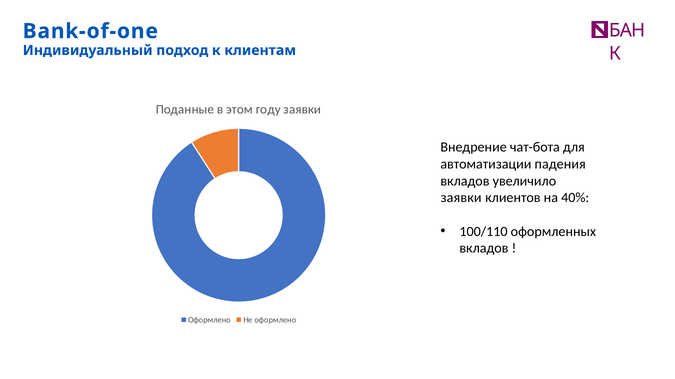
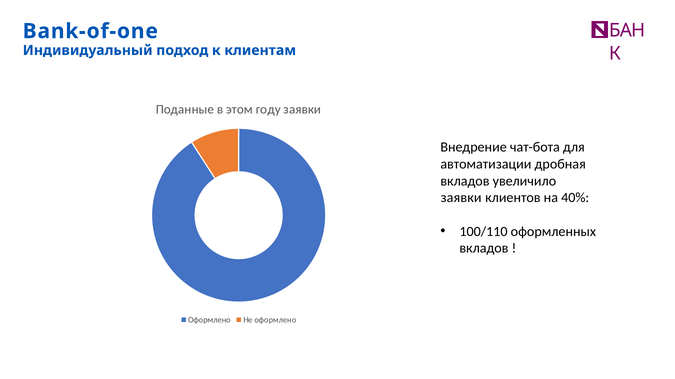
падения: падения -> дробная
